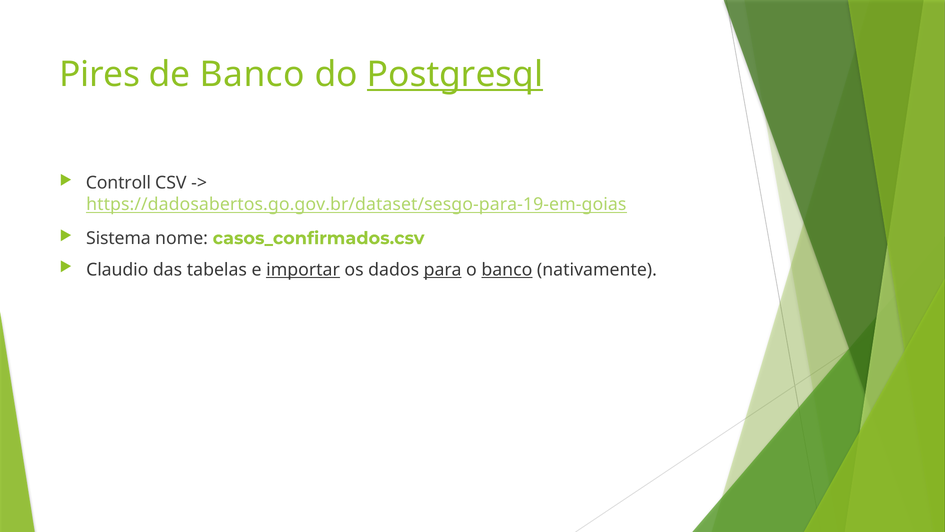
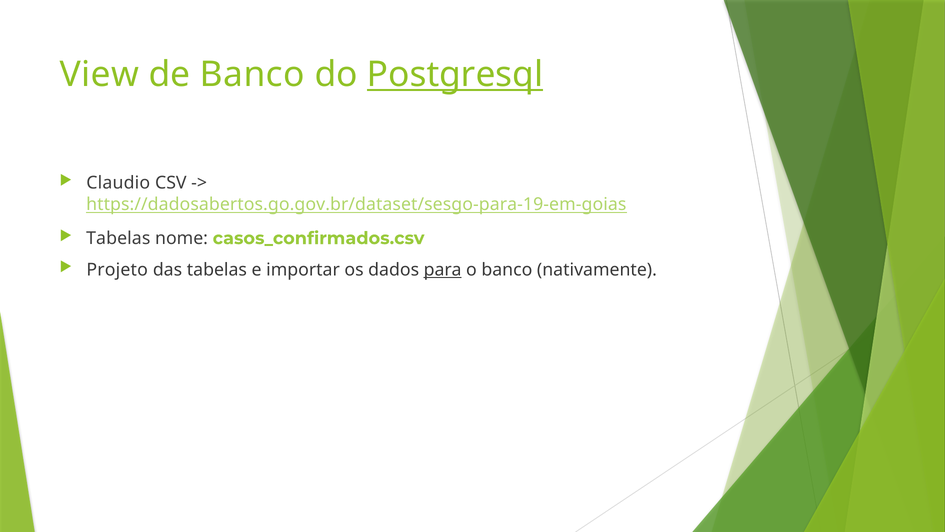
Pires: Pires -> View
Controll: Controll -> Claudio
Sistema at (118, 238): Sistema -> Tabelas
Claudio: Claudio -> Projeto
importar underline: present -> none
banco at (507, 270) underline: present -> none
